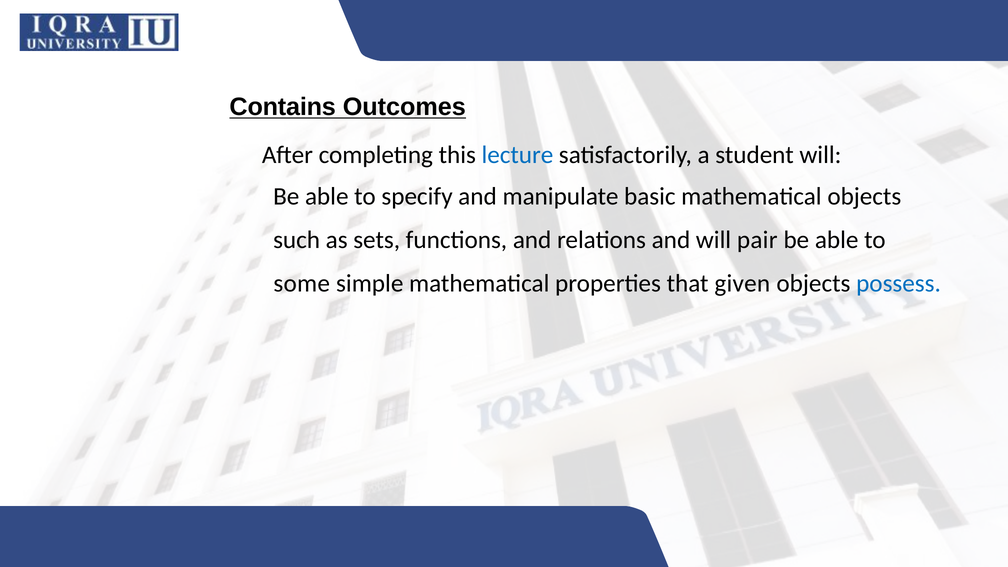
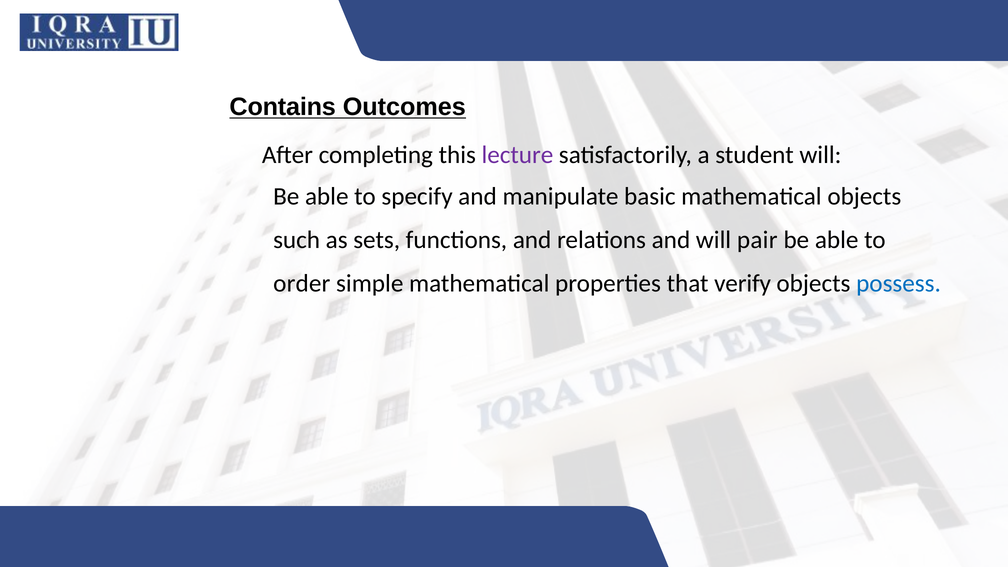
lecture colour: blue -> purple
some: some -> order
given: given -> verify
